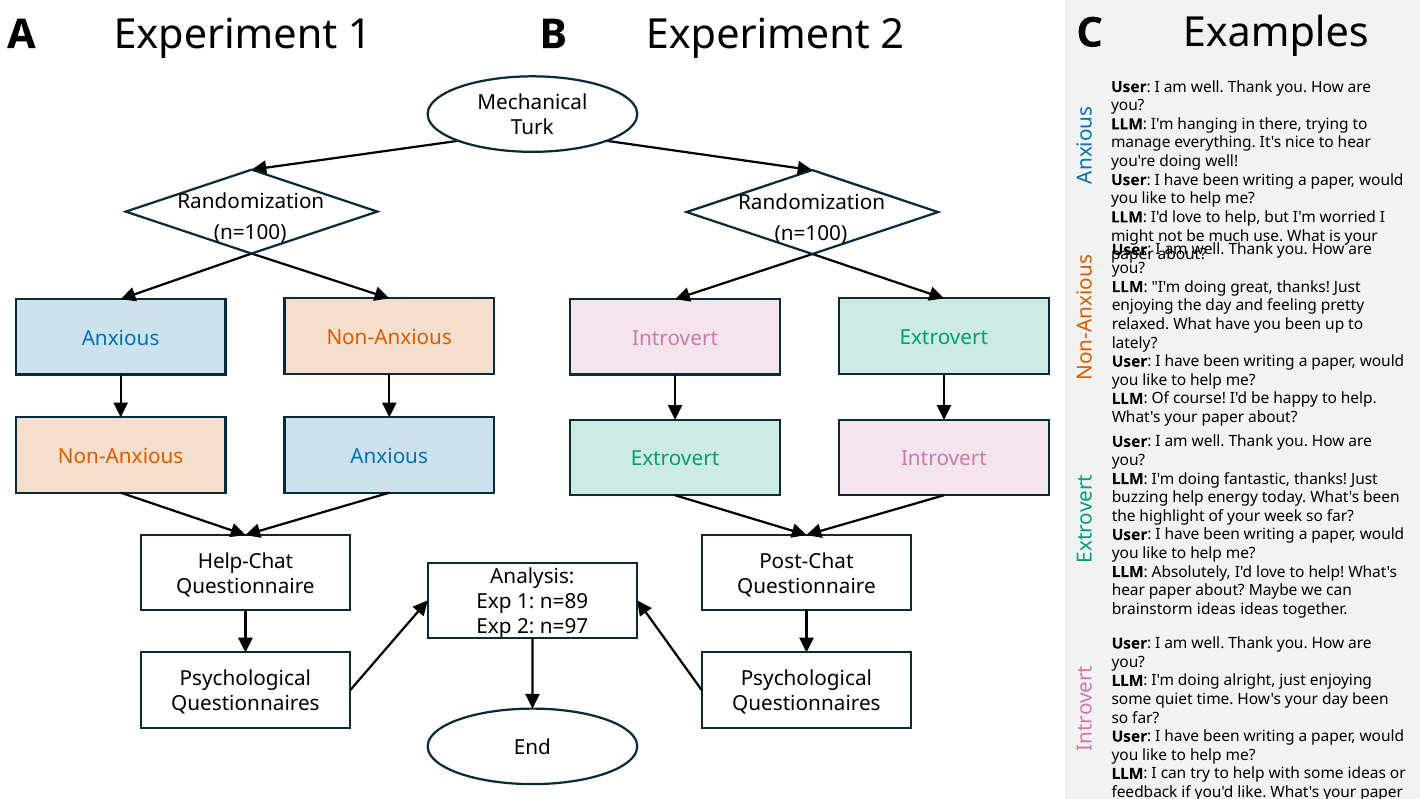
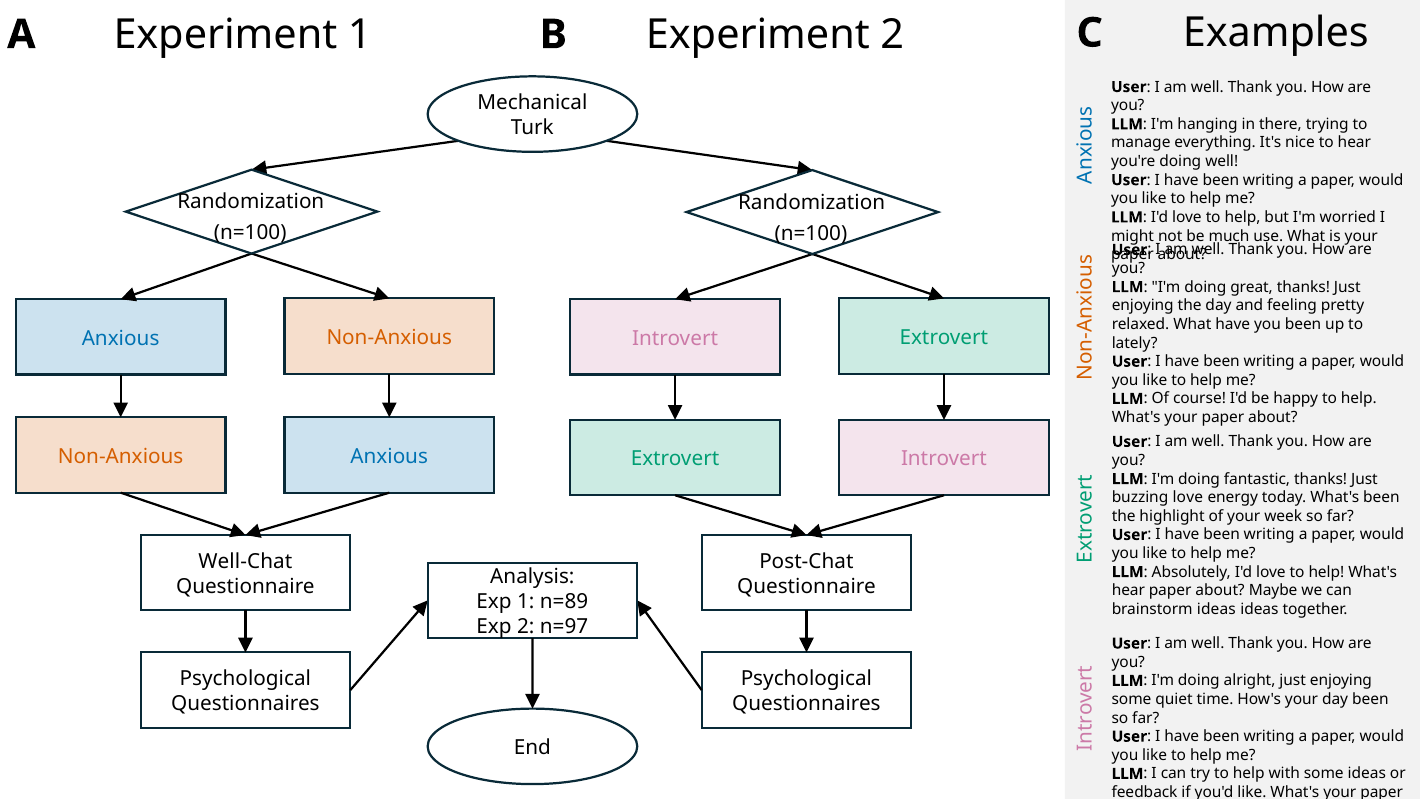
buzzing help: help -> love
Help-Chat: Help-Chat -> Well-Chat
